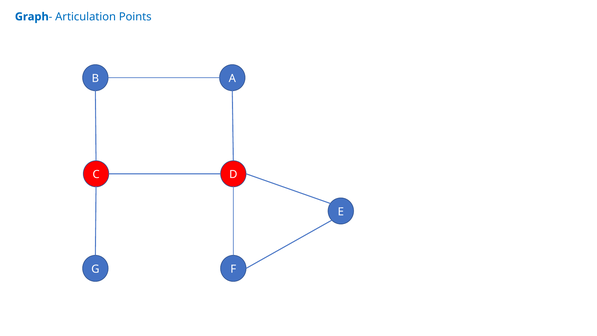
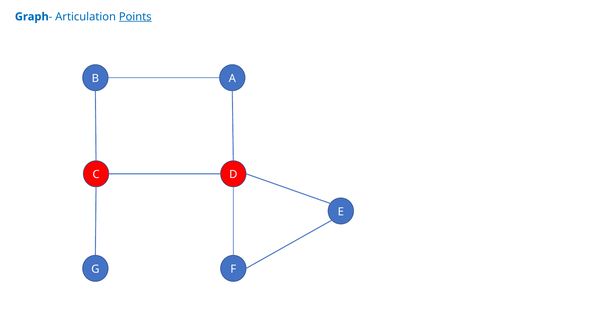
Points underline: none -> present
